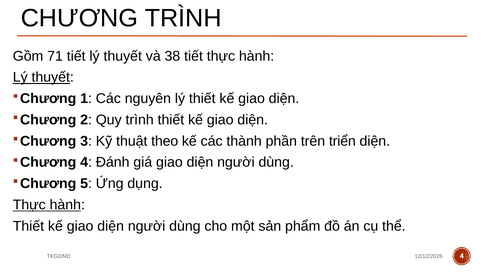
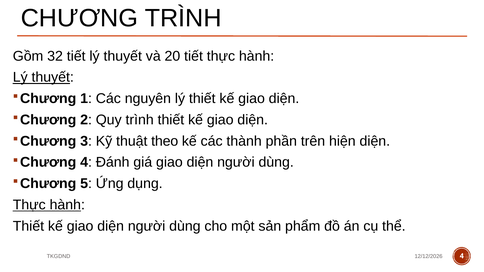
71: 71 -> 32
38: 38 -> 20
triển: triển -> hiện
